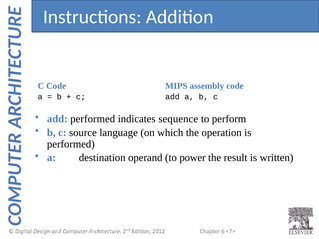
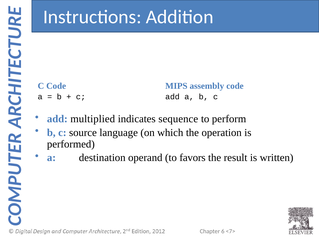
add performed: performed -> multiplied
power: power -> favors
